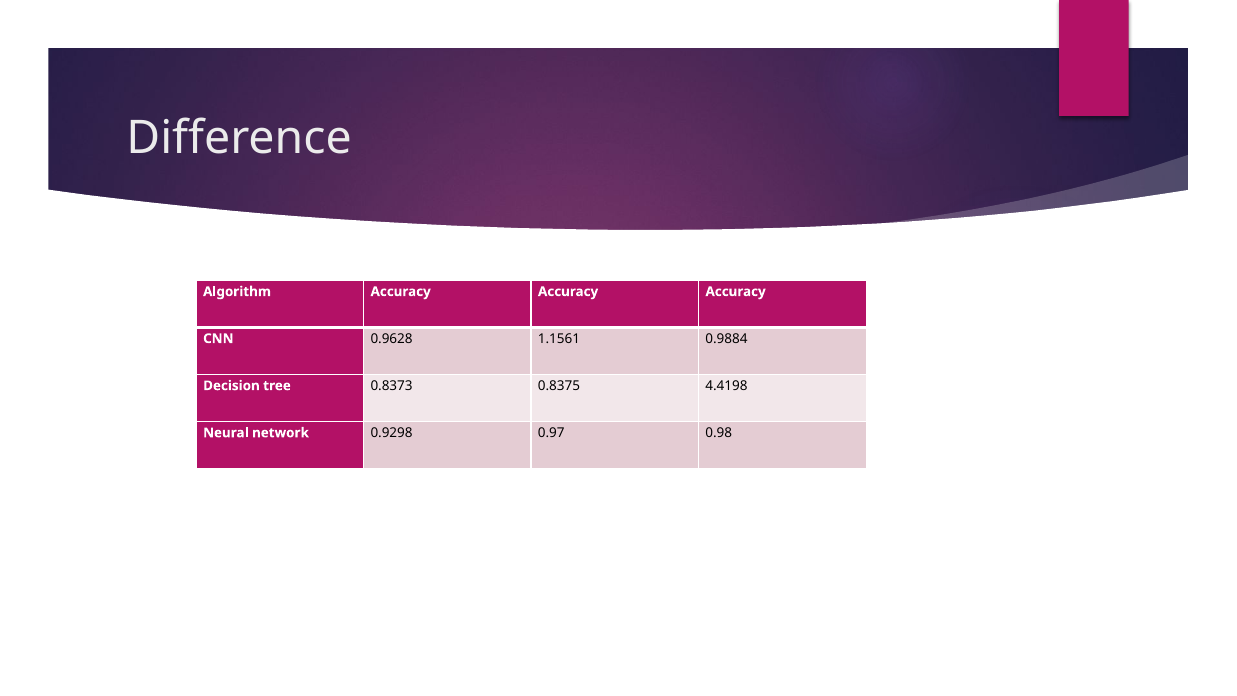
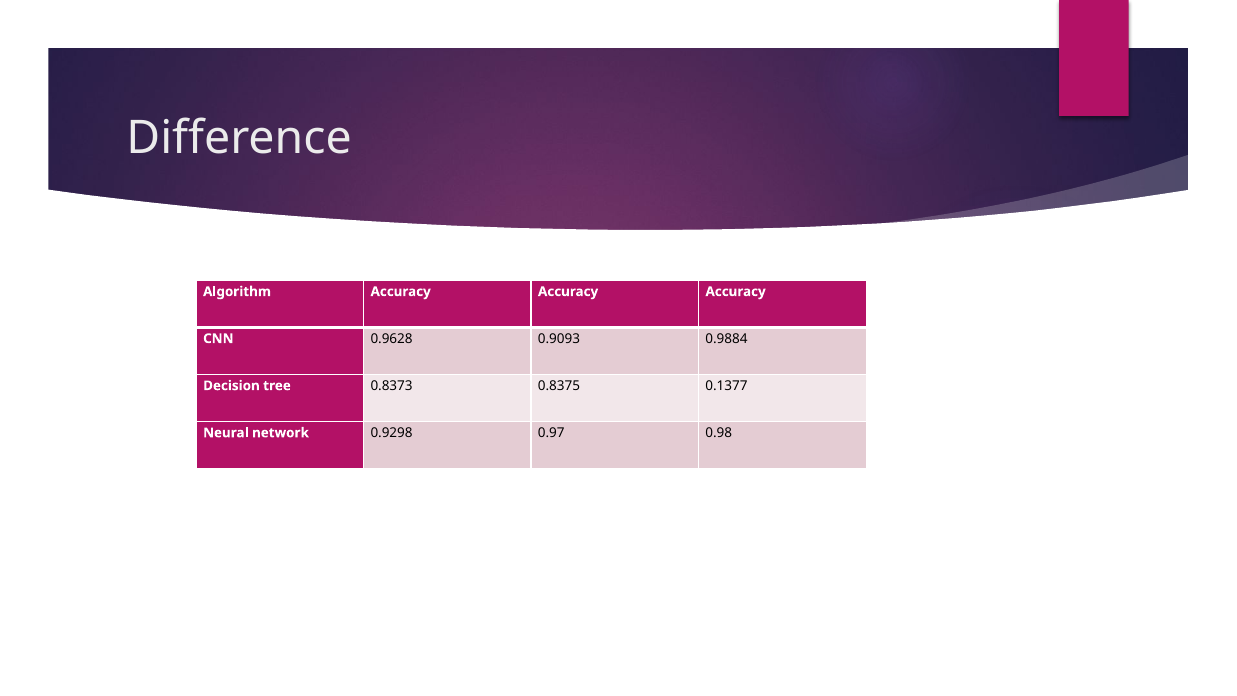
1.1561: 1.1561 -> 0.9093
4.4198: 4.4198 -> 0.1377
